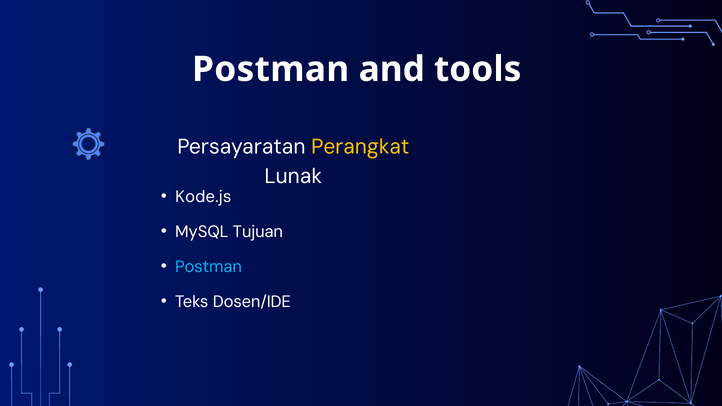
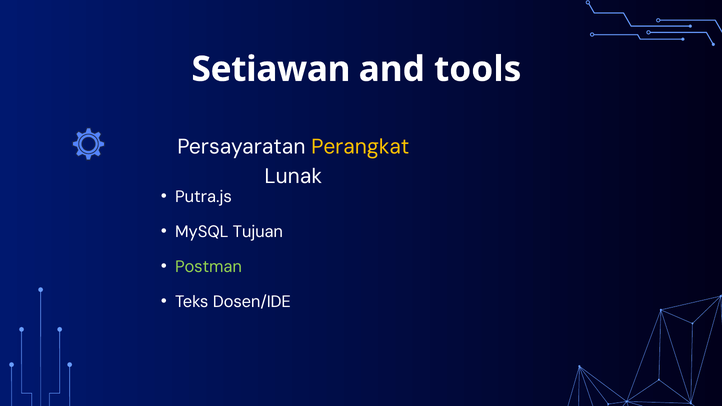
Postman at (271, 69): Postman -> Setiawan
Kode.js: Kode.js -> Putra.js
Postman at (209, 267) colour: light blue -> light green
